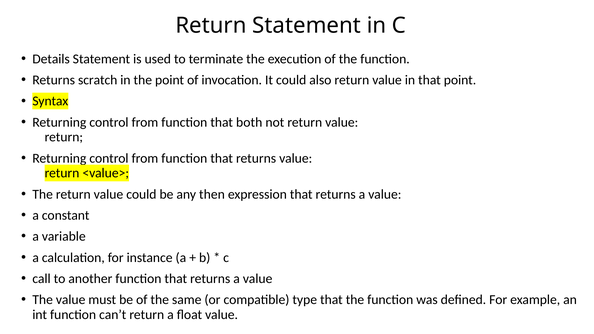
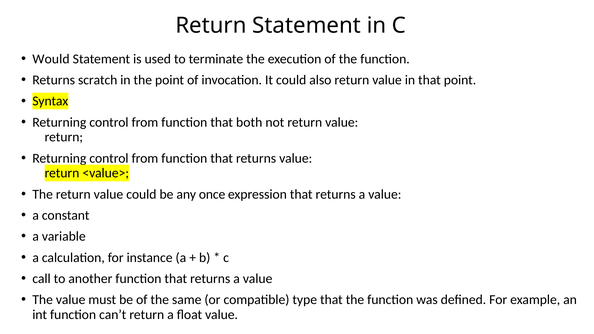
Details: Details -> Would
then: then -> once
